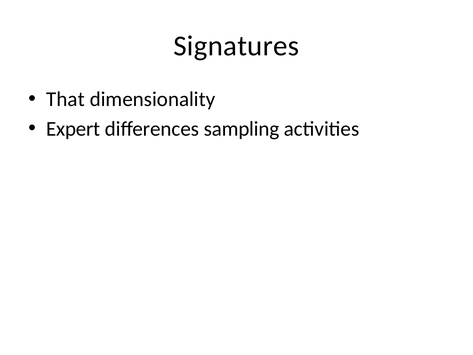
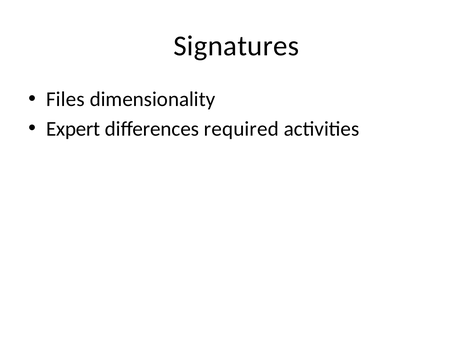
That: That -> Files
sampling: sampling -> required
